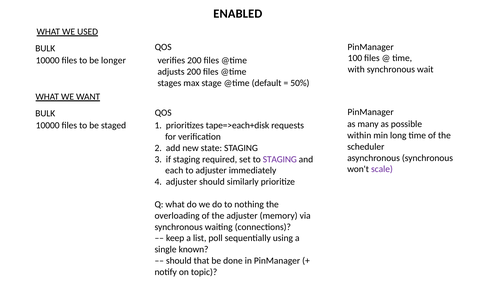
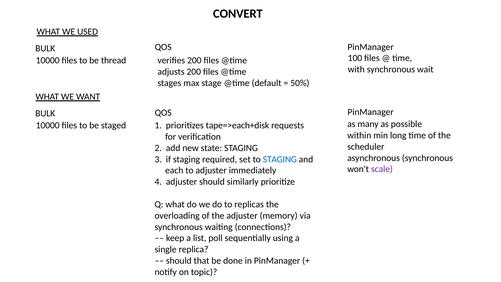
ENABLED: ENABLED -> CONVERT
longer: longer -> thread
STAGING at (280, 159) colour: purple -> blue
nothing: nothing -> replicas
known: known -> replica
